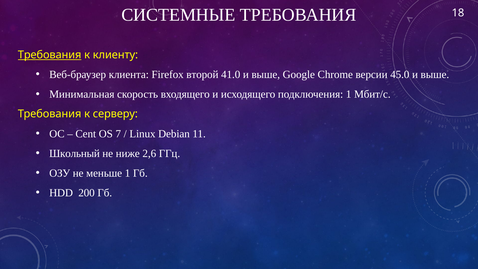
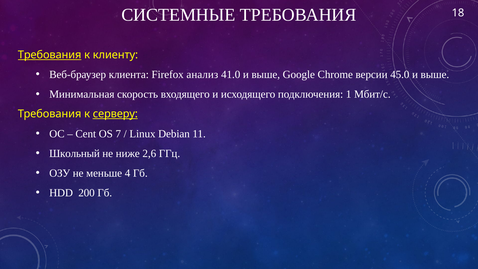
второй: второй -> анализ
серверу underline: none -> present
меньше 1: 1 -> 4
